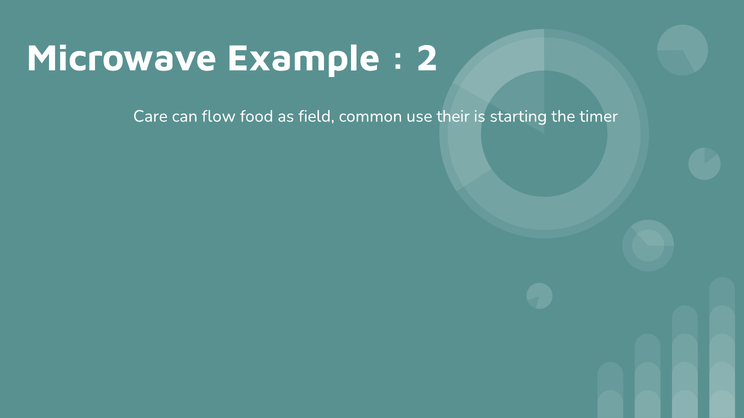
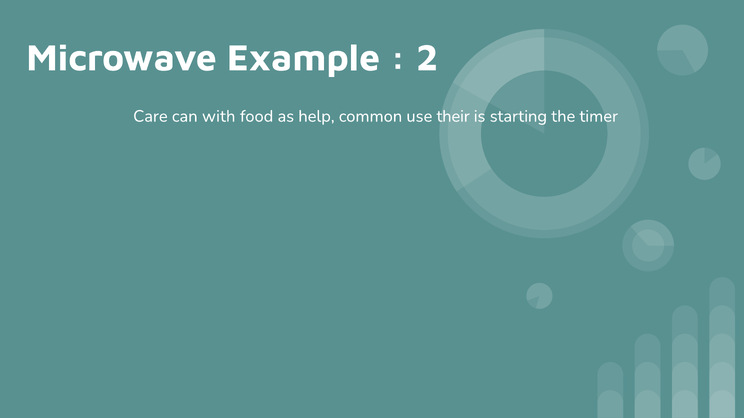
flow: flow -> with
field: field -> help
